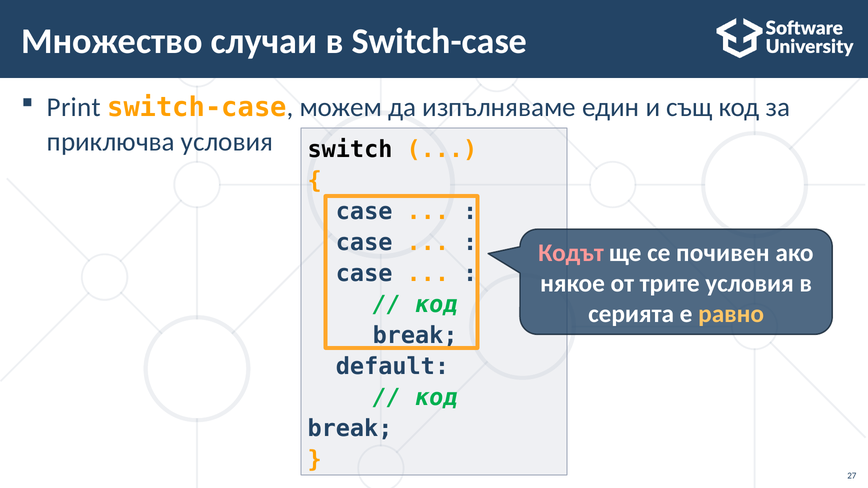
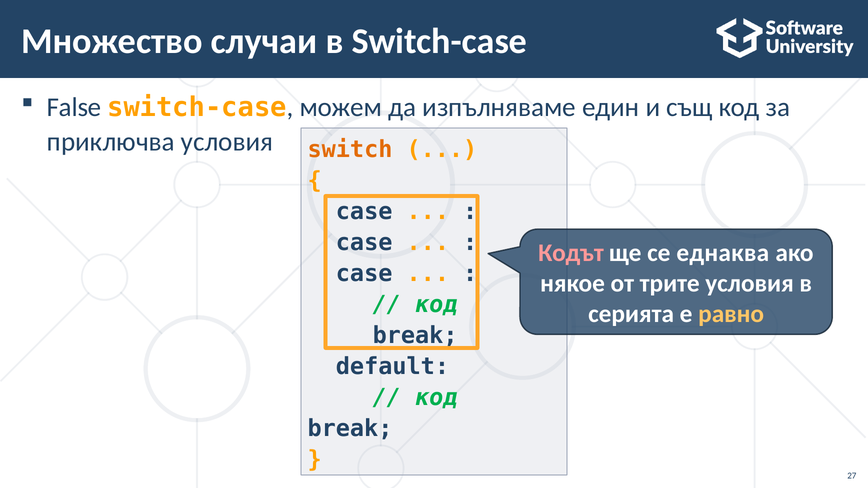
Print: Print -> False
switch colour: black -> orange
почивен: почивен -> еднаква
